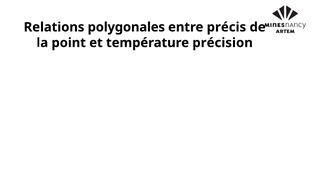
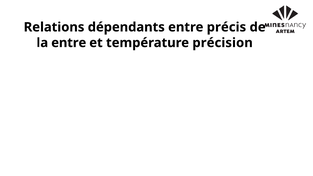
polygonales: polygonales -> dépendants
la point: point -> entre
